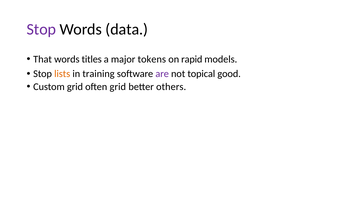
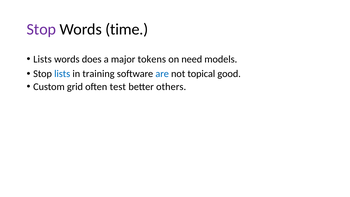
data: data -> time
That at (43, 59): That -> Lists
titles: titles -> does
rapid: rapid -> need
lists at (62, 74) colour: orange -> blue
are colour: purple -> blue
often grid: grid -> test
